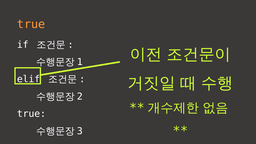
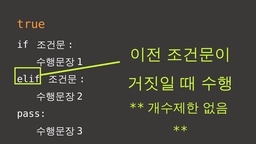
true at (31, 114): true -> pass
